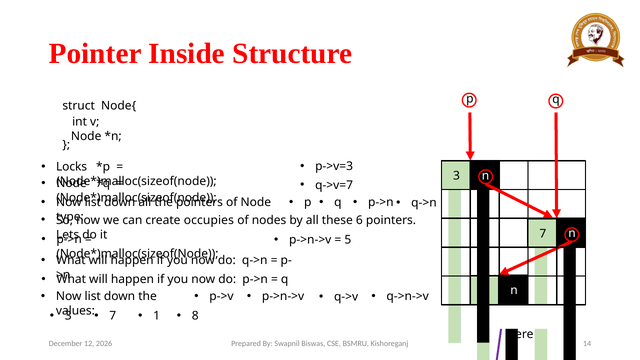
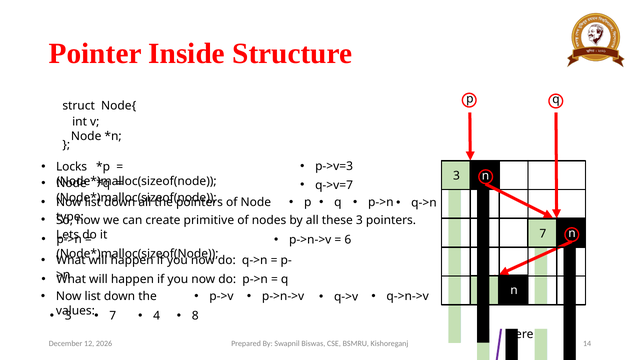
occupies: occupies -> primitive
these 6: 6 -> 3
5: 5 -> 6
1: 1 -> 4
